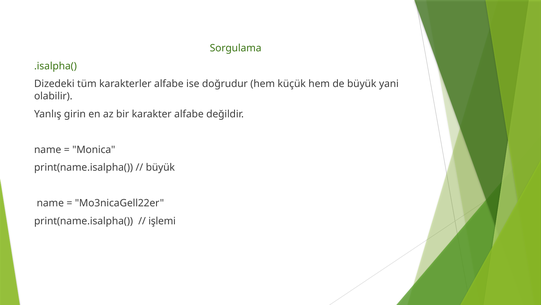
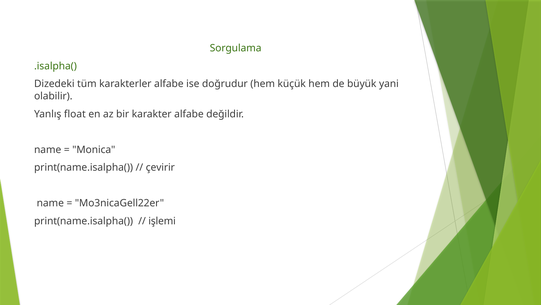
girin: girin -> float
büyük at (160, 167): büyük -> çevirir
